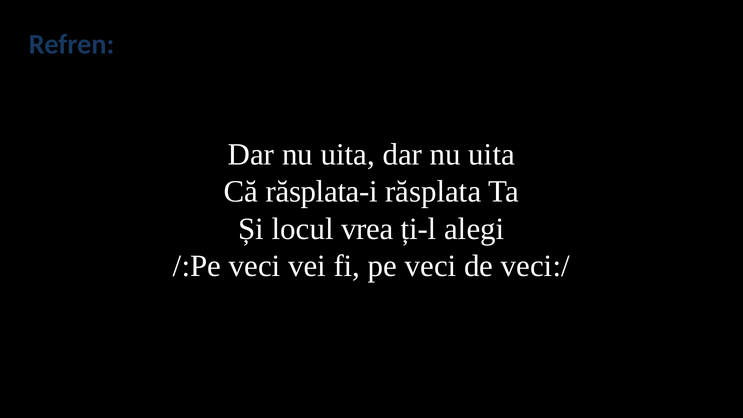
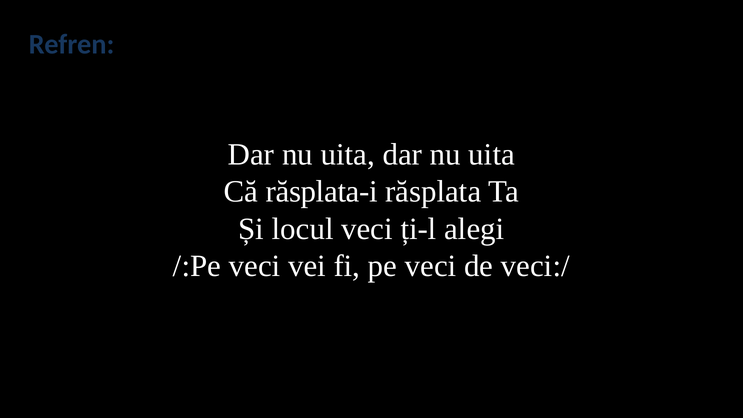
locul vrea: vrea -> veci
